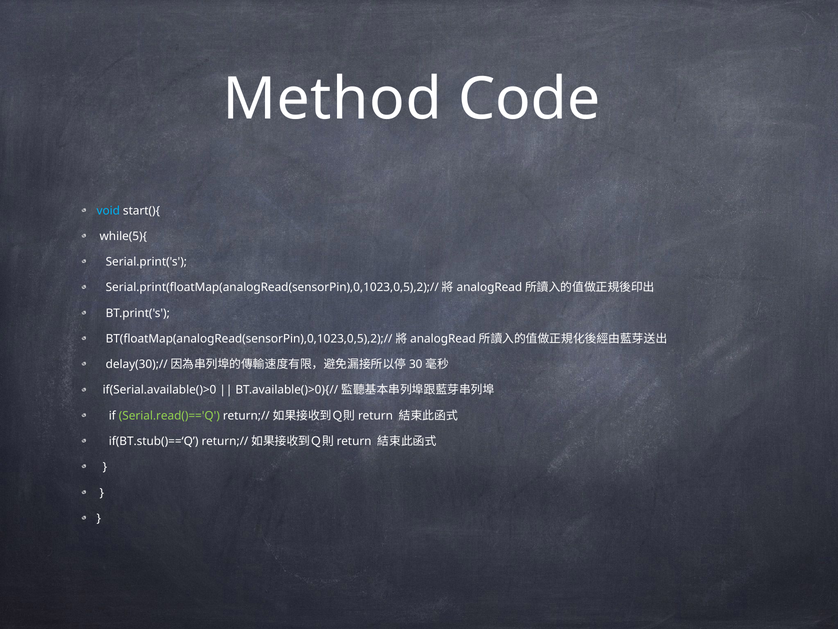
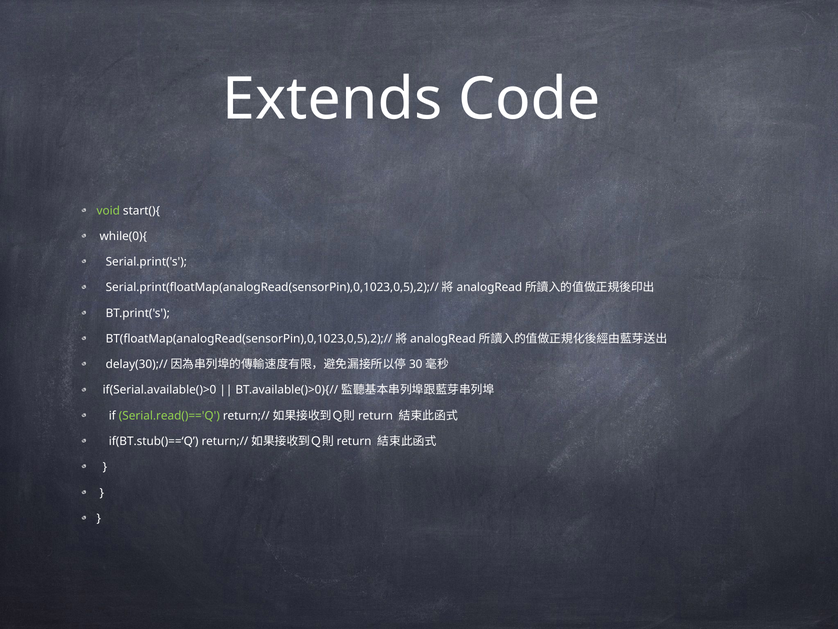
Method: Method -> Extends
void colour: light blue -> light green
while(5){: while(5){ -> while(0){
